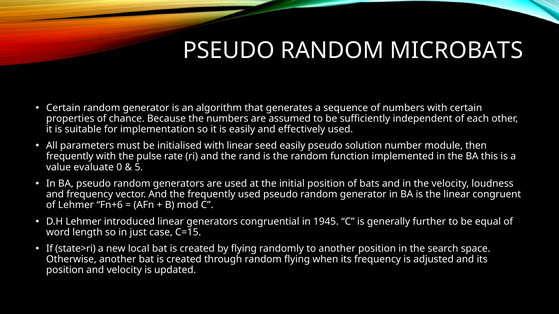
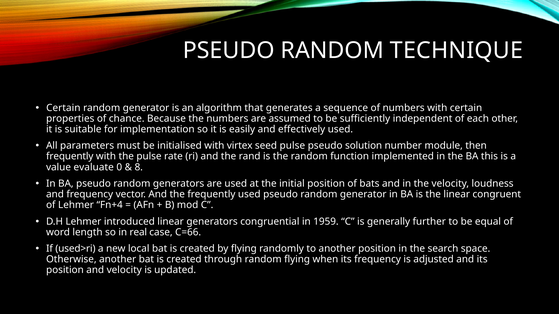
MICROBATS: MICROBATS -> TECHNIQUE
with linear: linear -> virtex
seed easily: easily -> pulse
5: 5 -> 8
Fn+6: Fn+6 -> Fn+4
1945: 1945 -> 1959
just: just -> real
C=15: C=15 -> C=66
state>ri: state>ri -> used>ri
